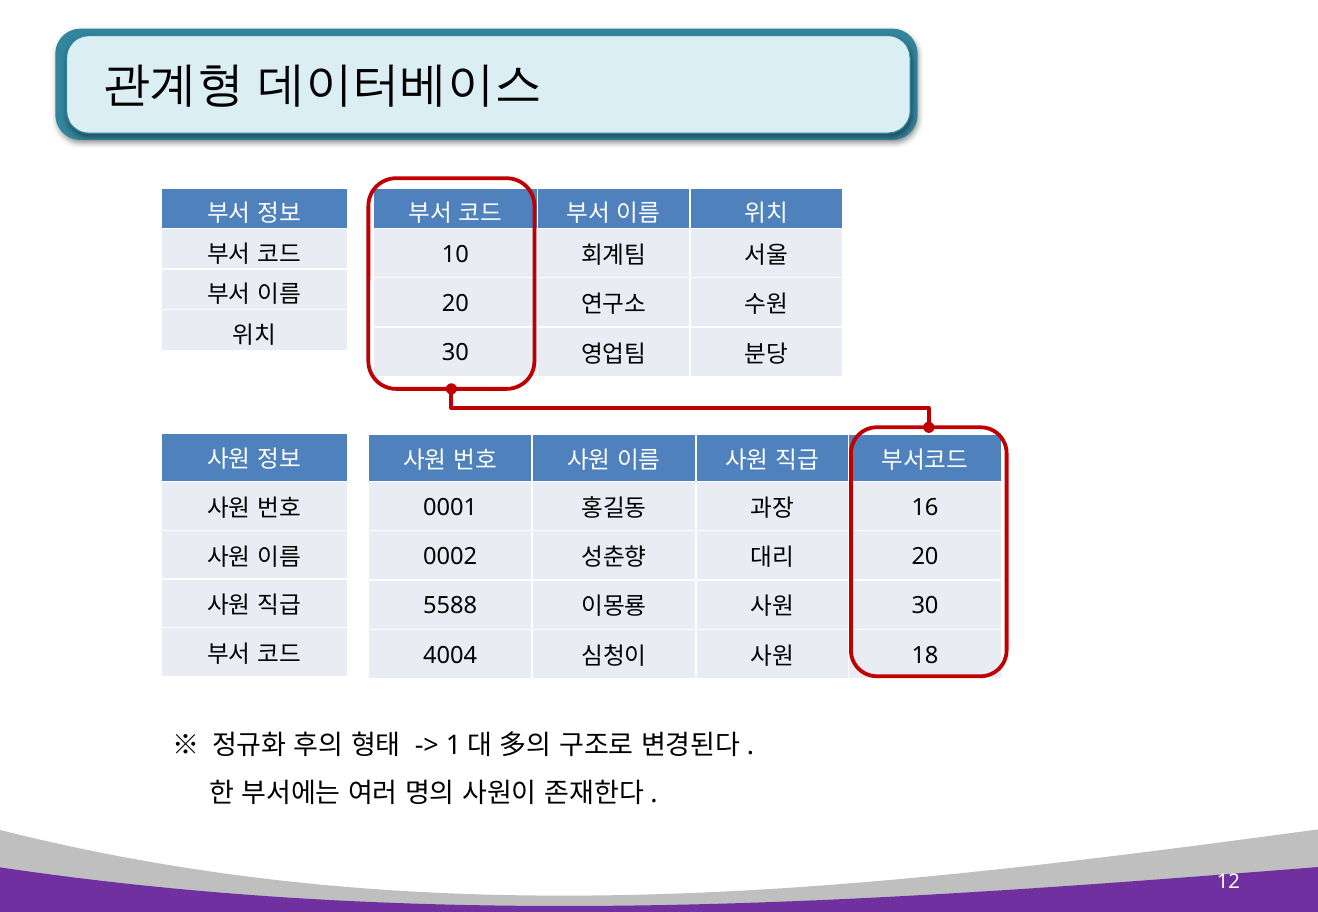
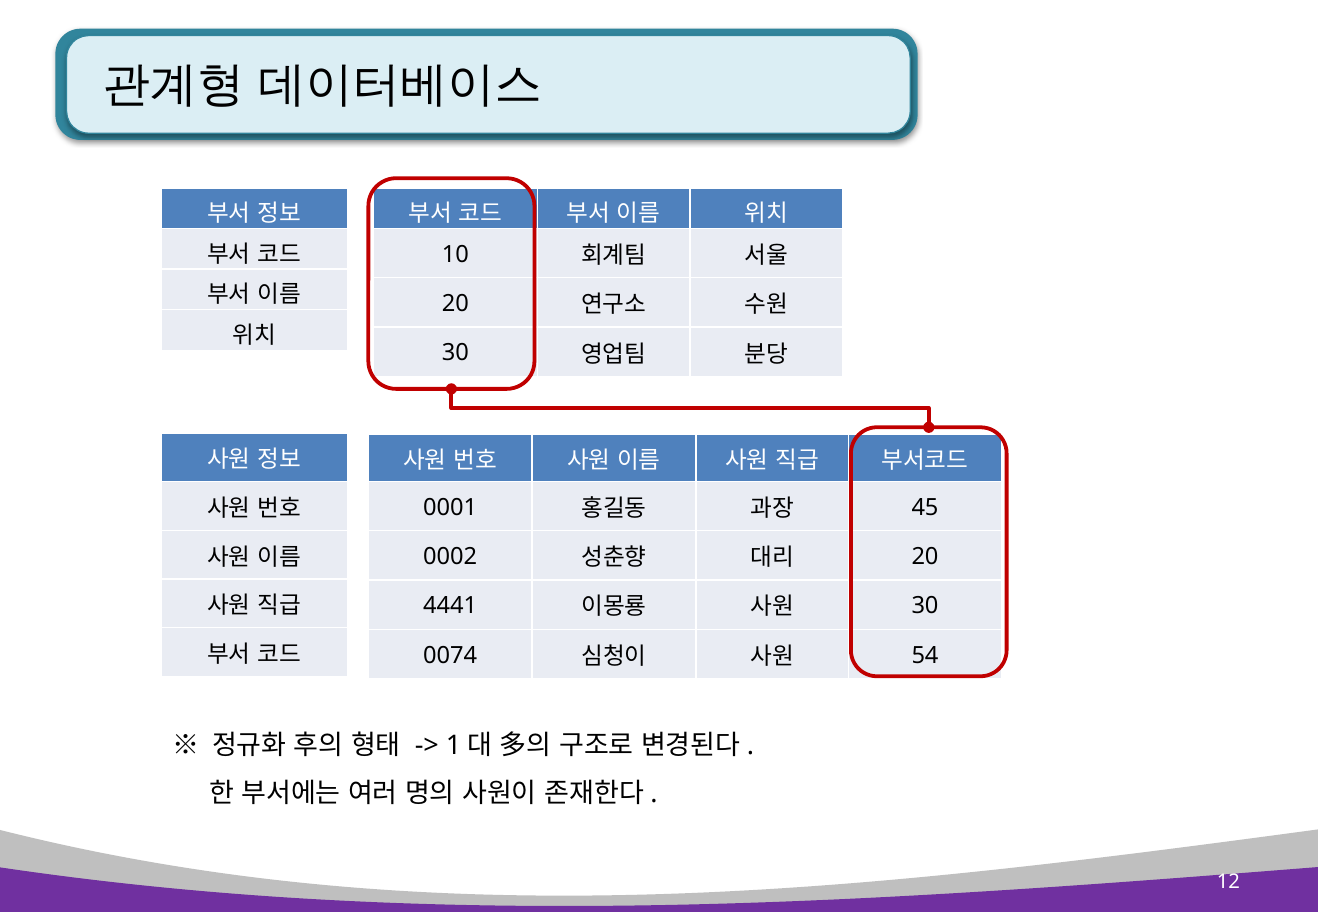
16: 16 -> 45
5588: 5588 -> 4441
4004: 4004 -> 0074
18: 18 -> 54
